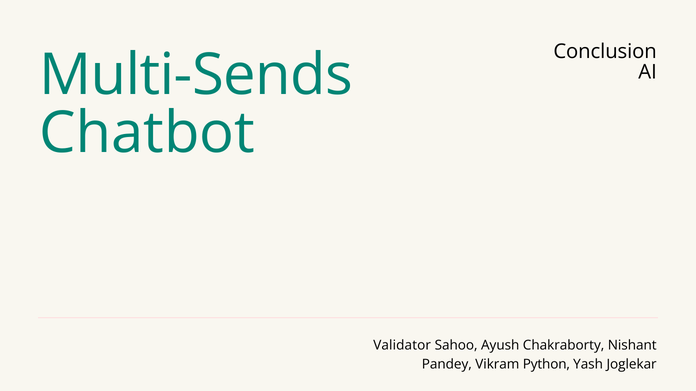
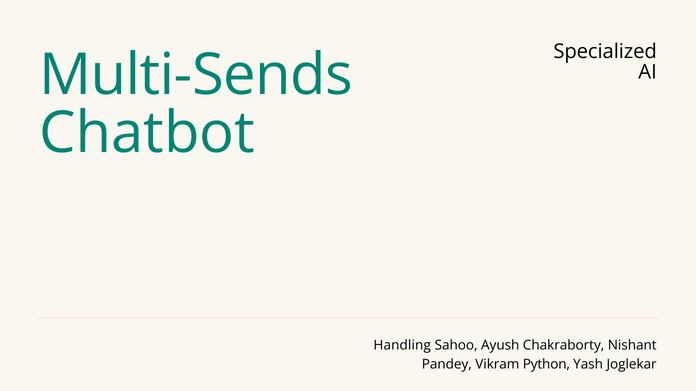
Conclusion: Conclusion -> Specialized
Validator: Validator -> Handling
